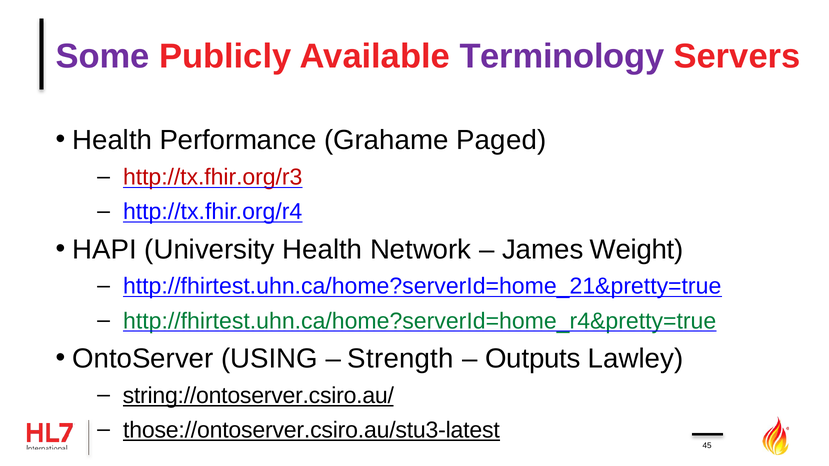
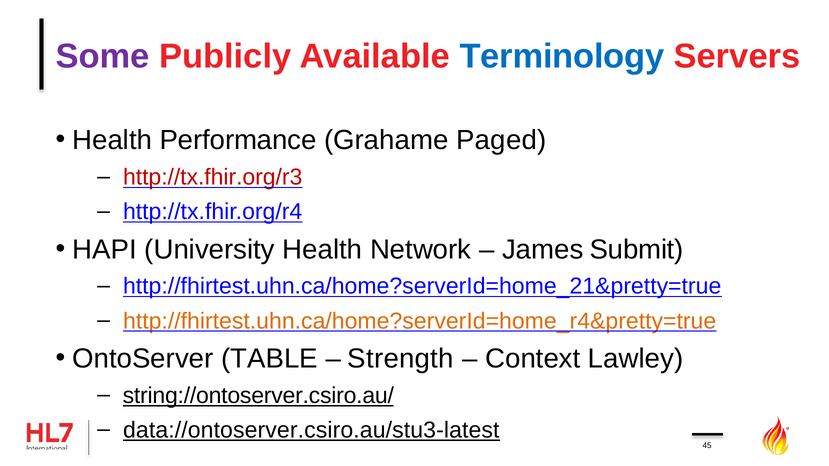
Terminology colour: purple -> blue
Weight: Weight -> Submit
http://fhirtest.uhn.ca/home?serverId=home_r4&pretty=true colour: green -> orange
USING: USING -> TABLE
Outputs: Outputs -> Context
those://ontoserver.csiro.au/stu3-latest: those://ontoserver.csiro.au/stu3-latest -> data://ontoserver.csiro.au/stu3-latest
